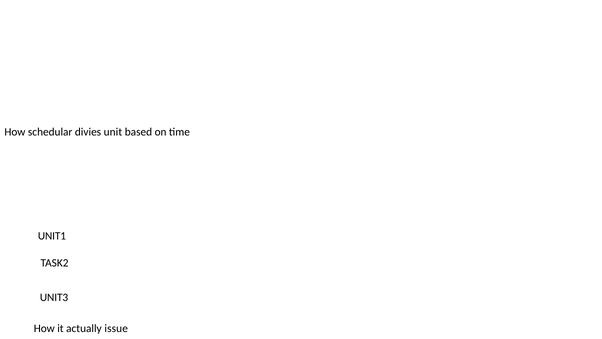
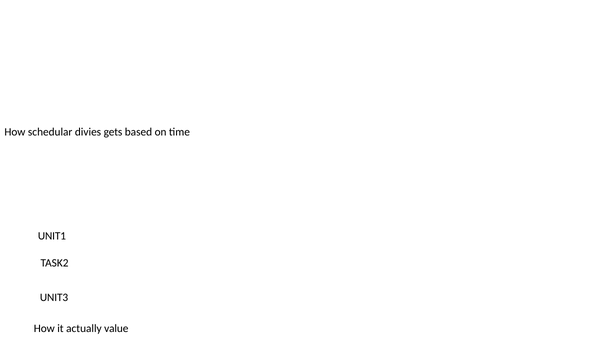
unit: unit -> gets
issue: issue -> value
